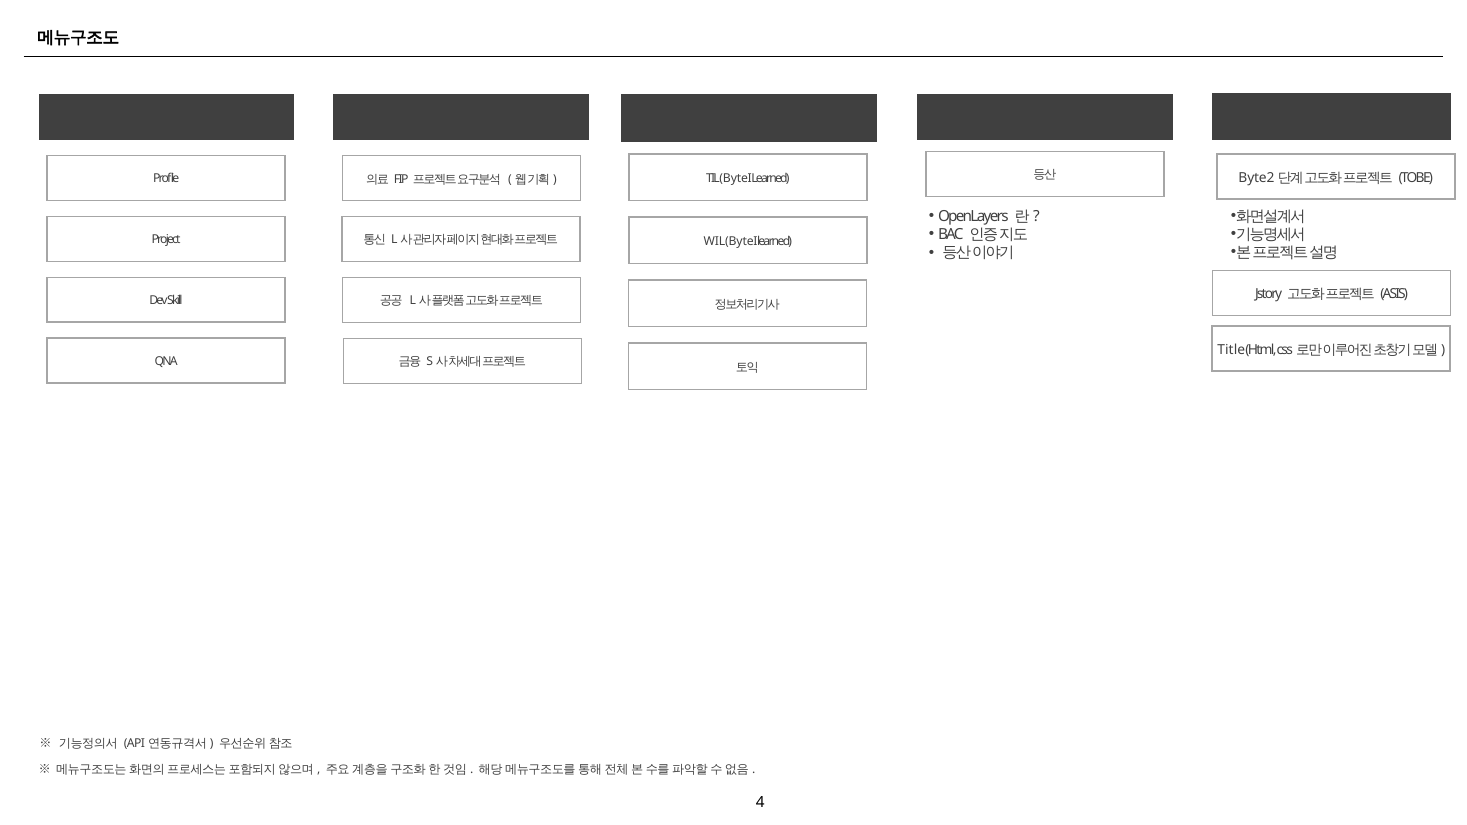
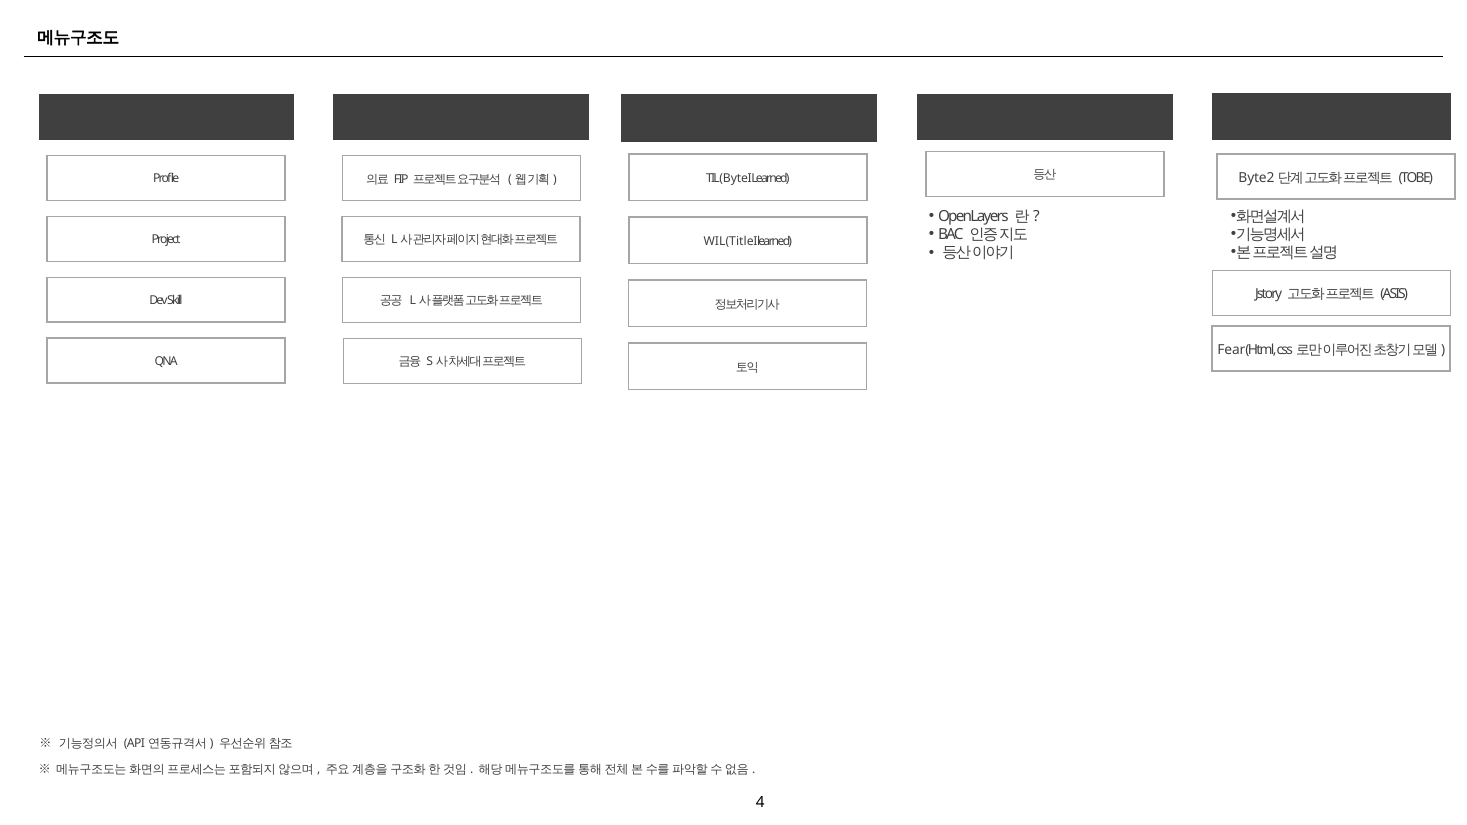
WIL(Byte: WIL(Byte -> WIL(Title
Title: Title -> Fear
